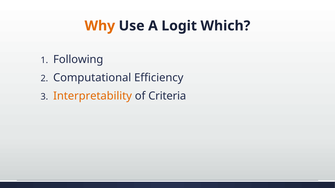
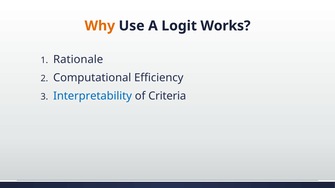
Which: Which -> Works
Following: Following -> Rationale
Interpretability colour: orange -> blue
